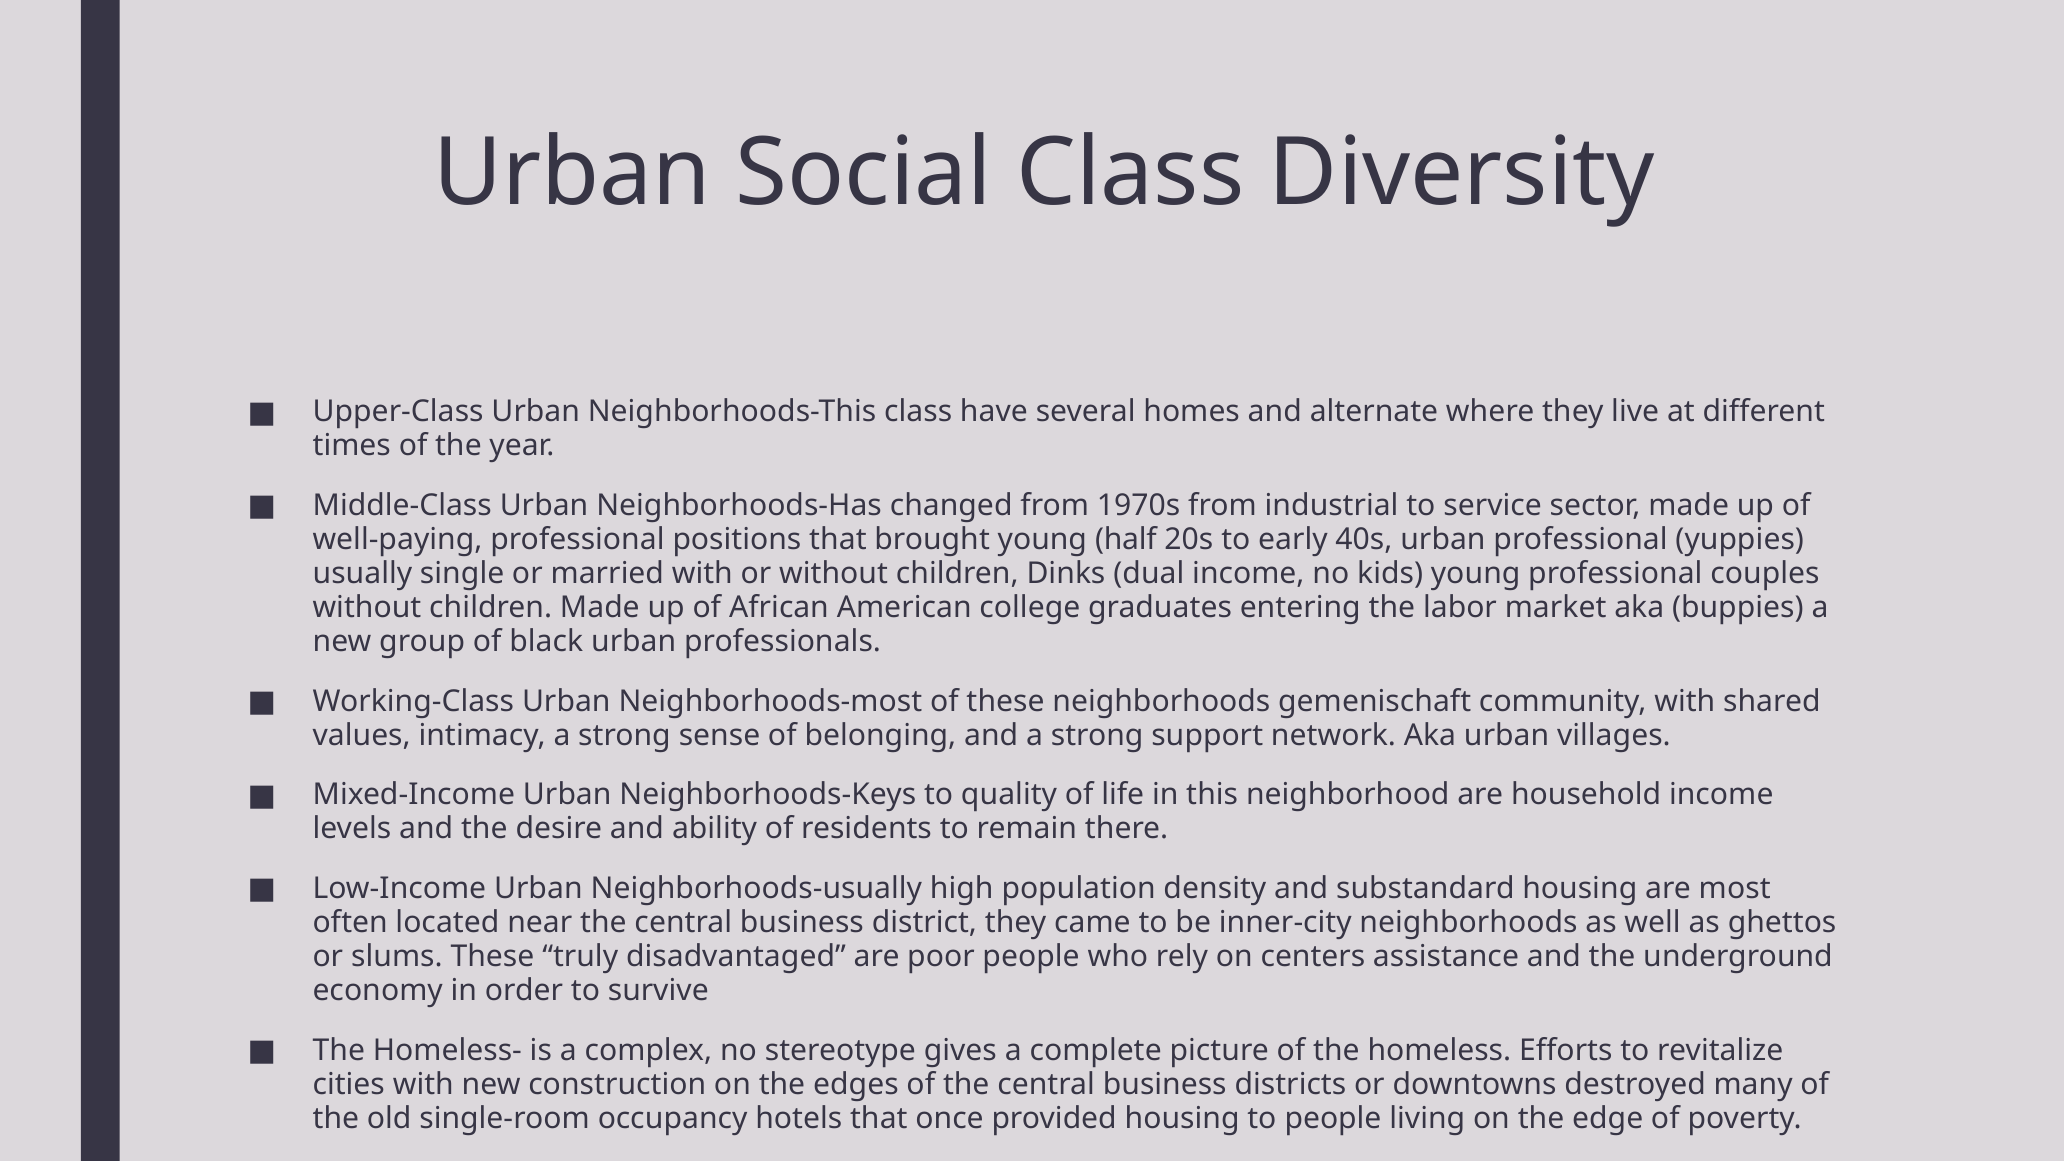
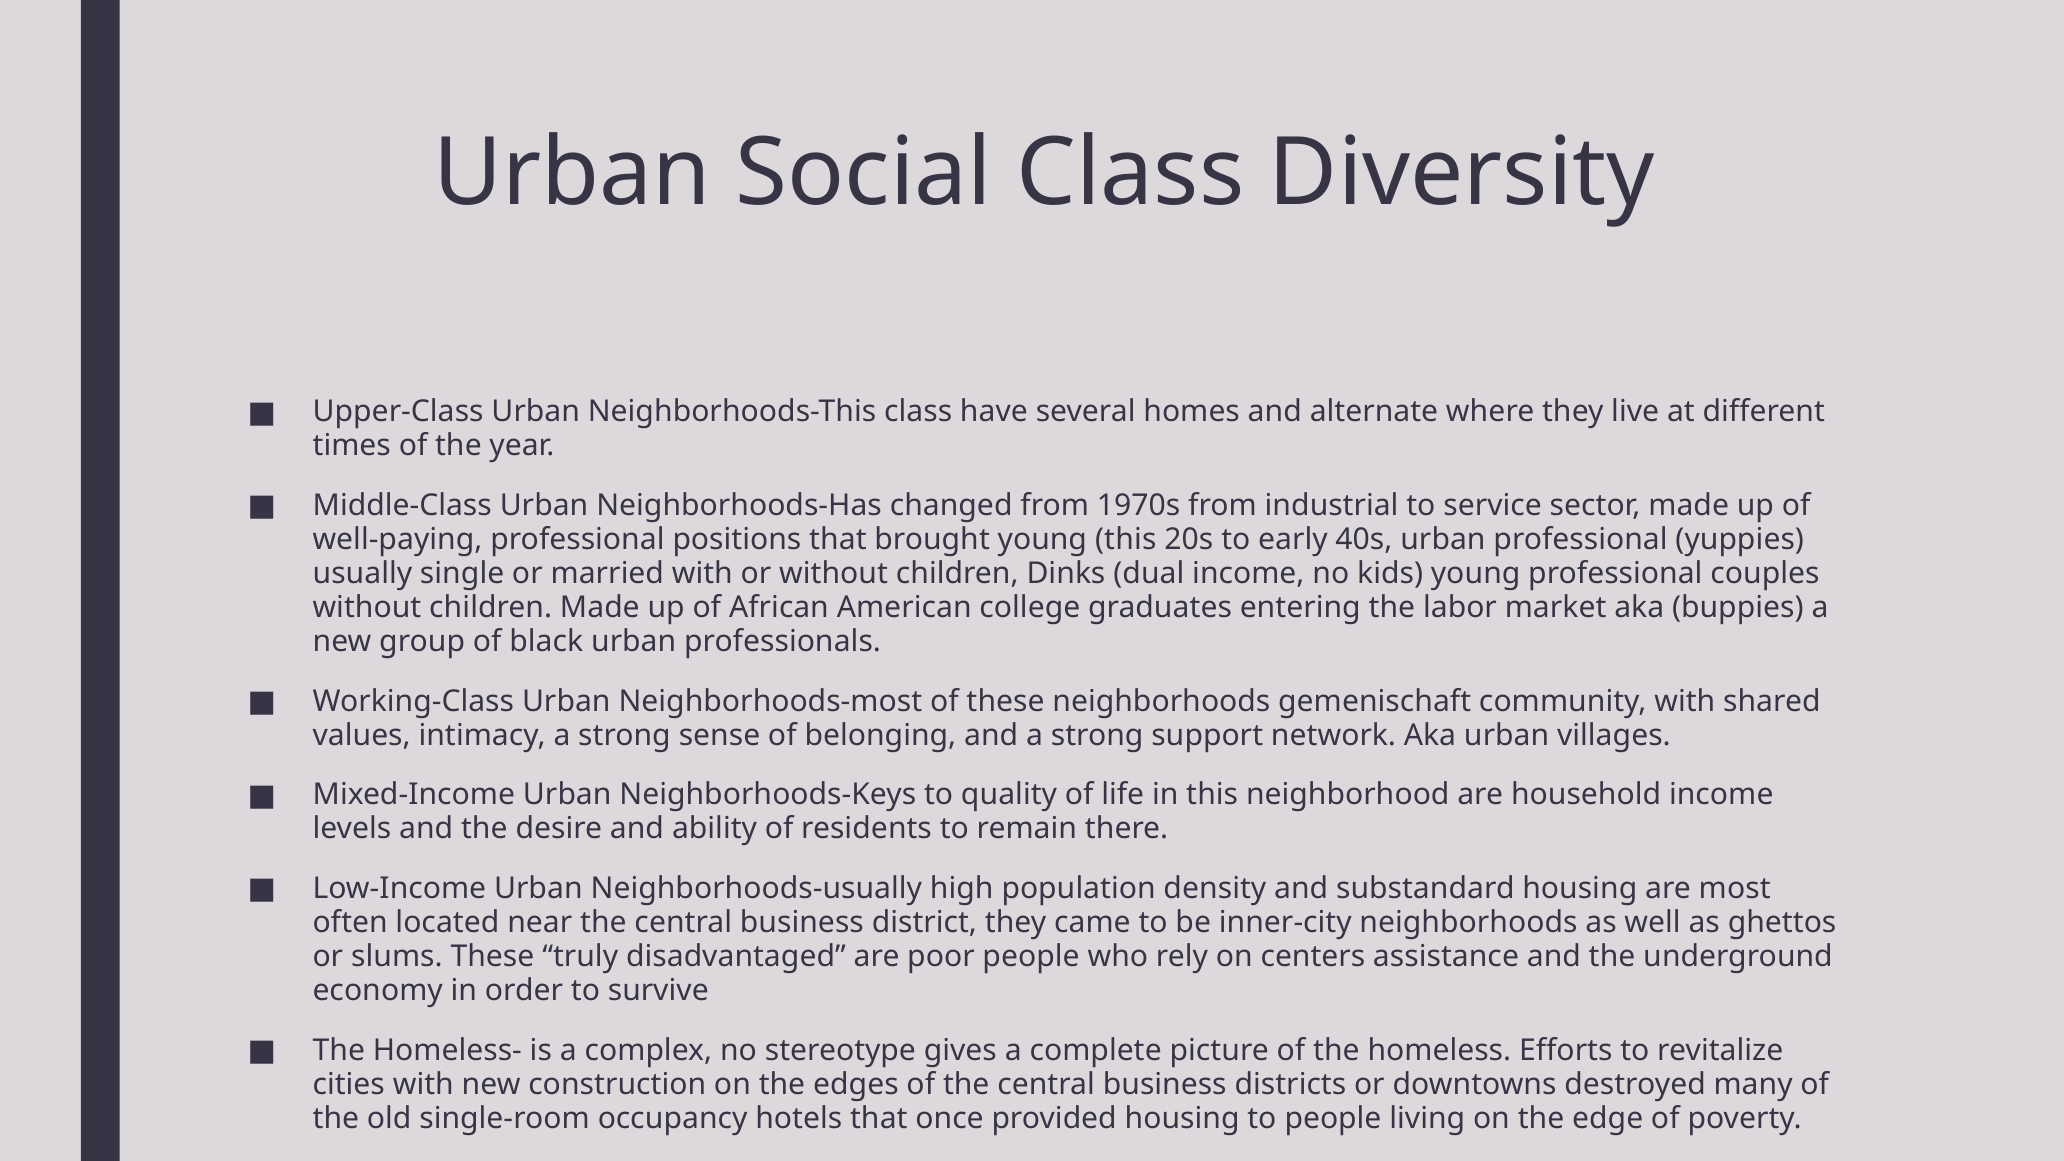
young half: half -> this
